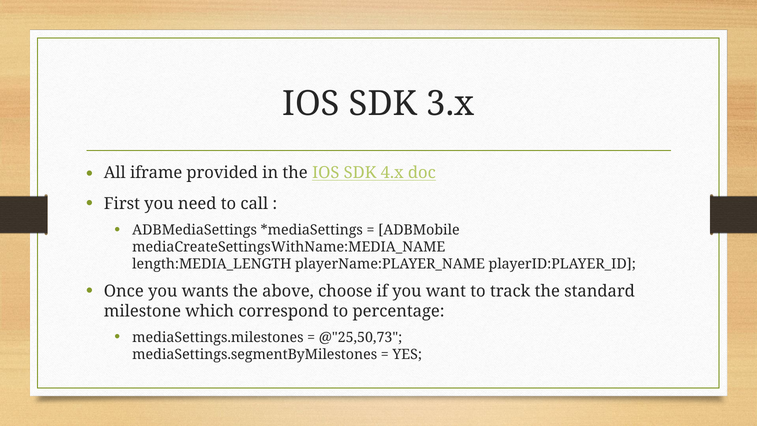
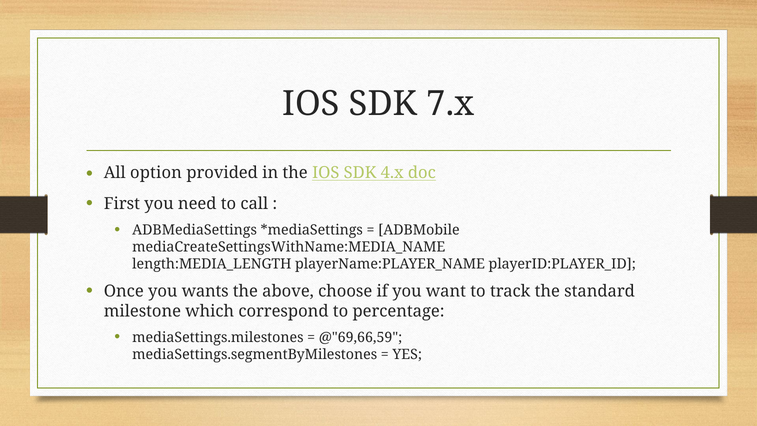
3.x: 3.x -> 7.x
iframe: iframe -> option
@"25,50,73: @"25,50,73 -> @"69,66,59
